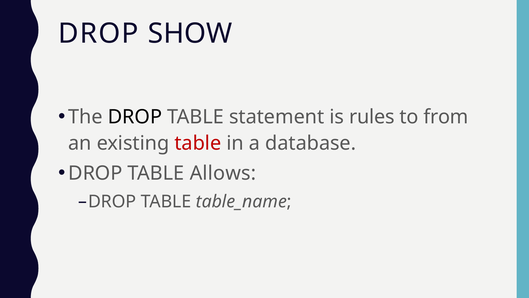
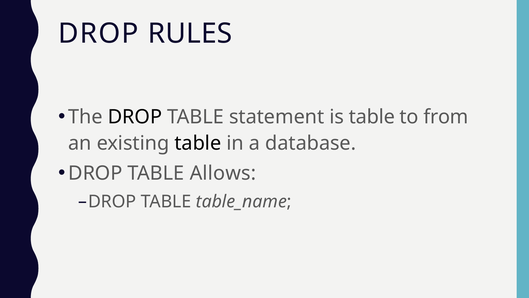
SHOW: SHOW -> RULES
is rules: rules -> table
table at (198, 143) colour: red -> black
